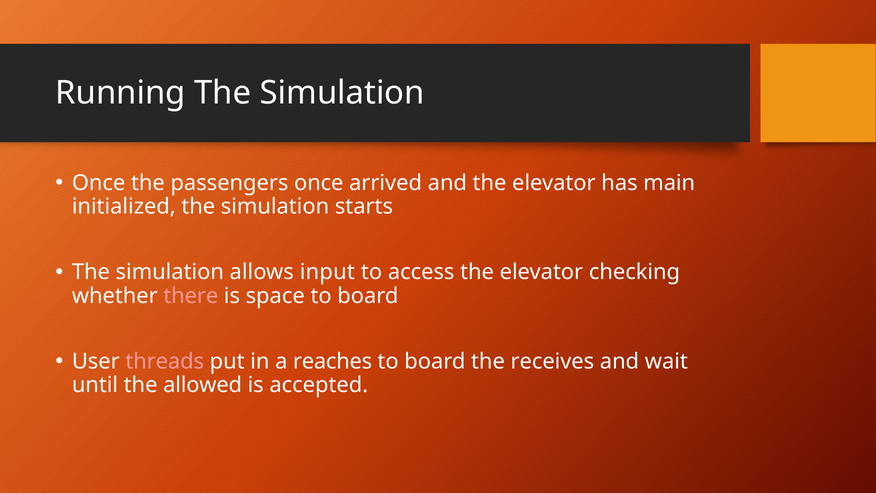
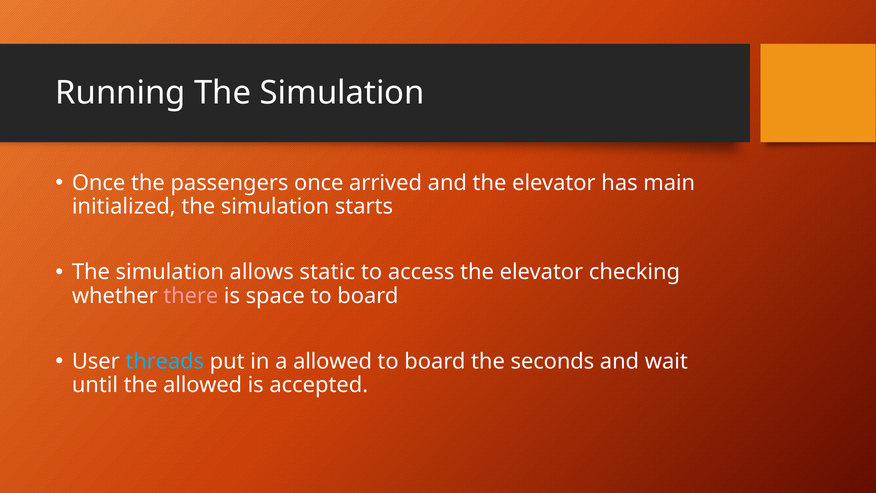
input: input -> static
threads colour: pink -> light blue
a reaches: reaches -> allowed
receives: receives -> seconds
